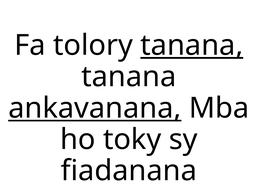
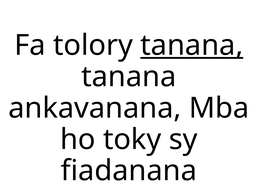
ankavanana underline: present -> none
